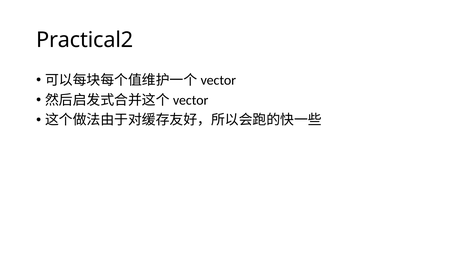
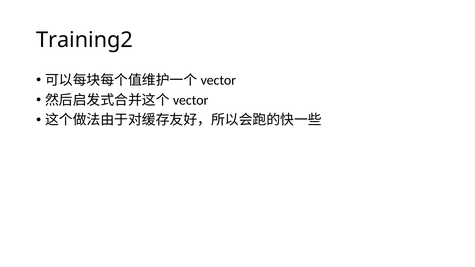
Practical2: Practical2 -> Training2
